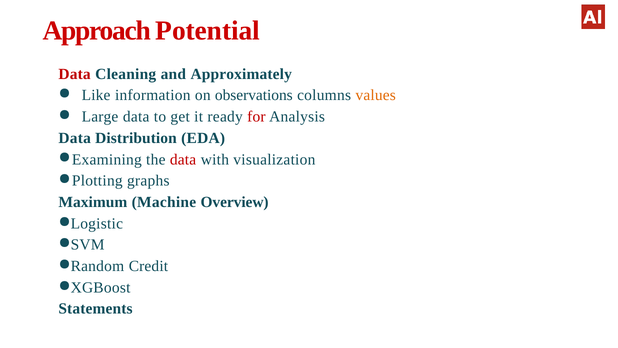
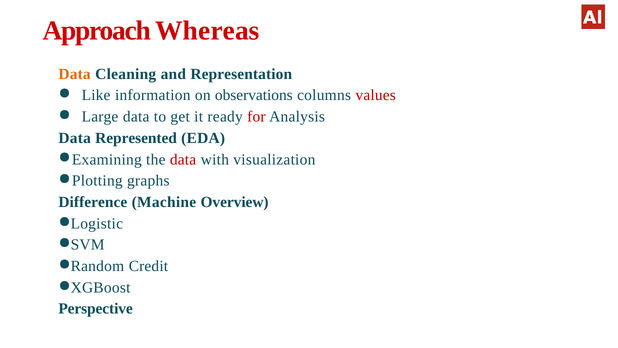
Potential: Potential -> Whereas
Data at (75, 74) colour: red -> orange
Approximately: Approximately -> Representation
values colour: orange -> red
Distribution: Distribution -> Represented
Maximum: Maximum -> Difference
Statements: Statements -> Perspective
